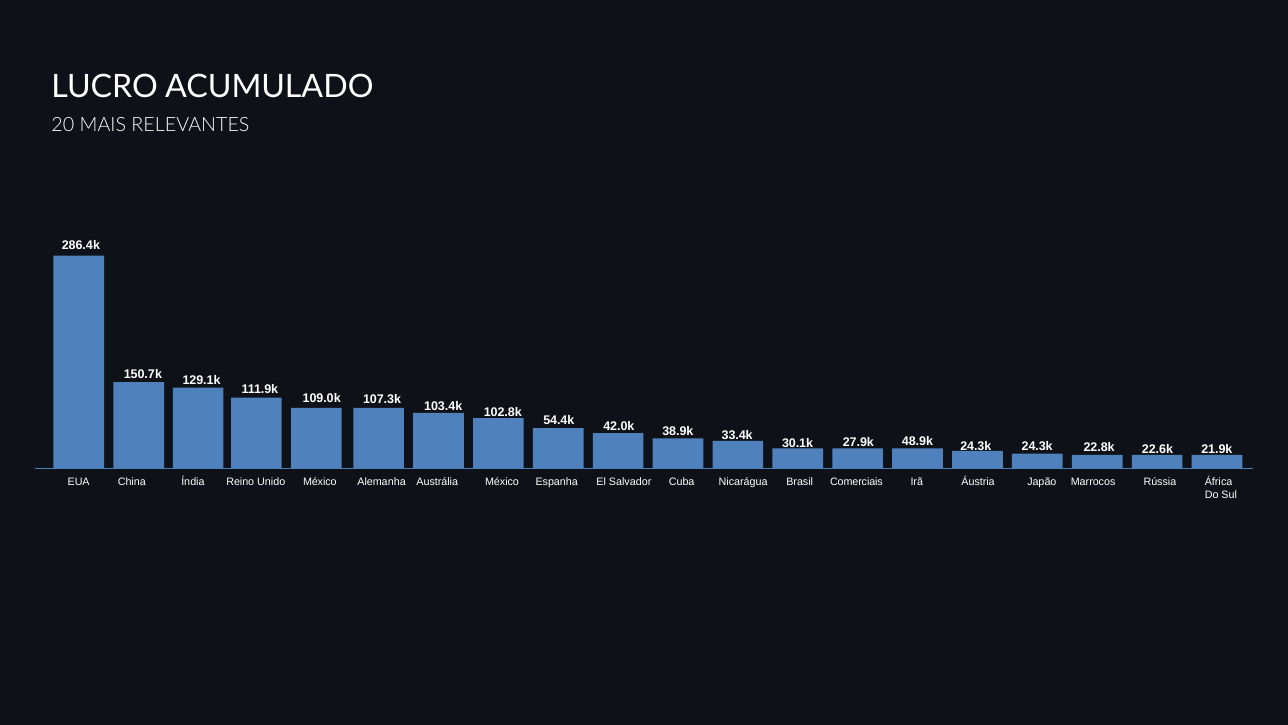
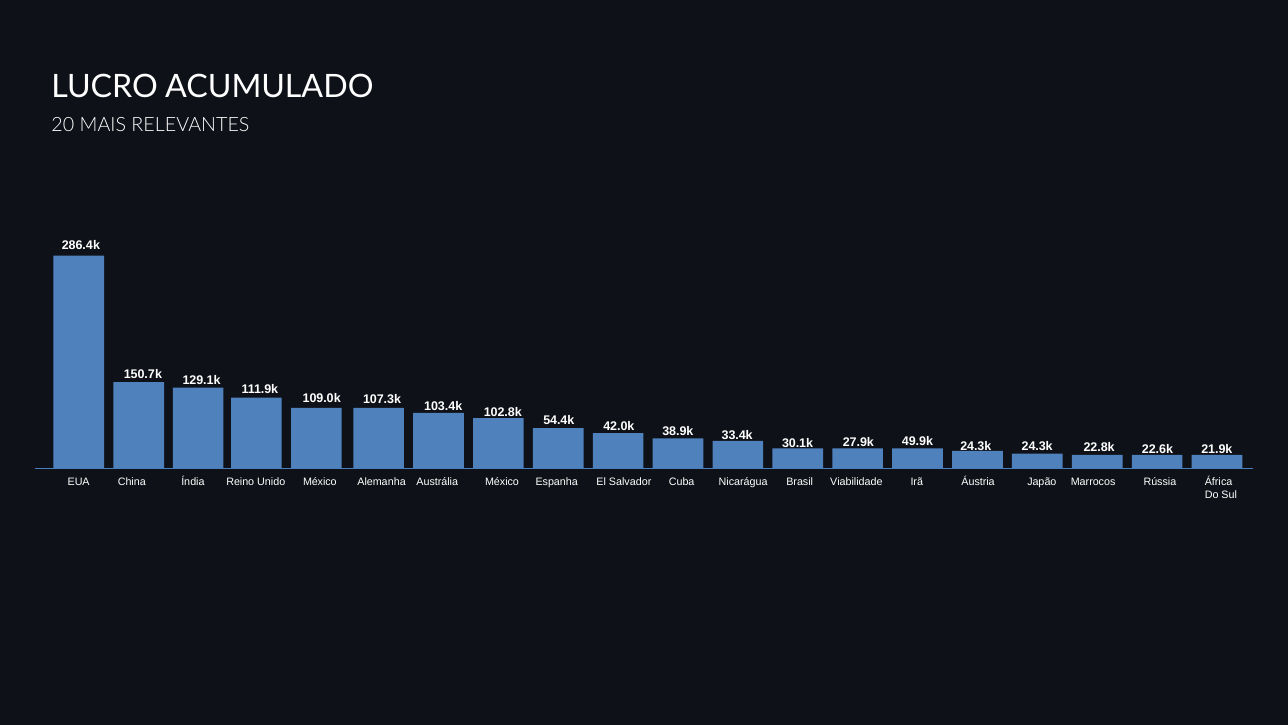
48.9k: 48.9k -> 49.9k
Comerciais: Comerciais -> Viabilidade
